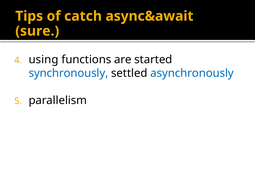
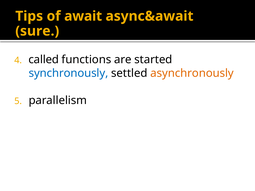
catch: catch -> await
using: using -> called
asynchronously colour: blue -> orange
